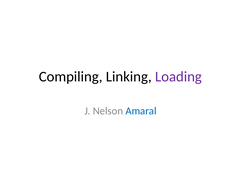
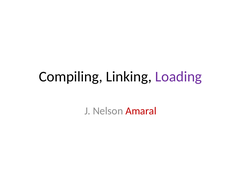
Amaral colour: blue -> red
